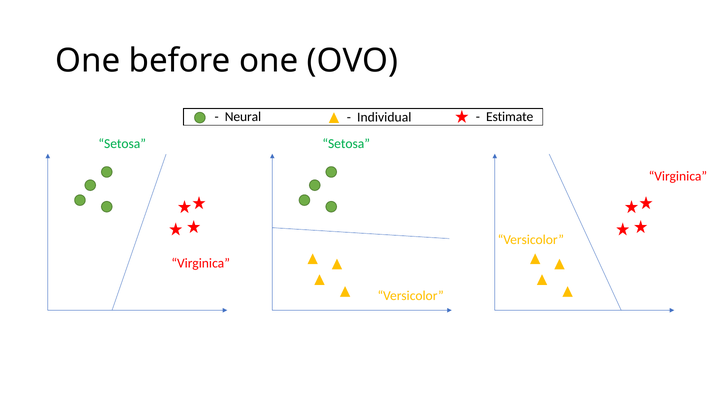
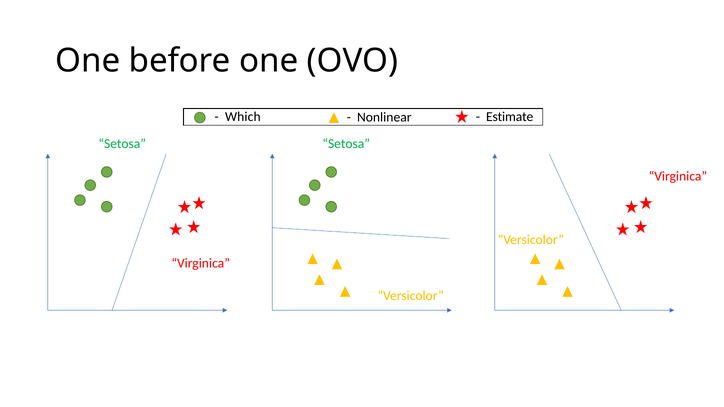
Neural: Neural -> Which
Individual: Individual -> Nonlinear
